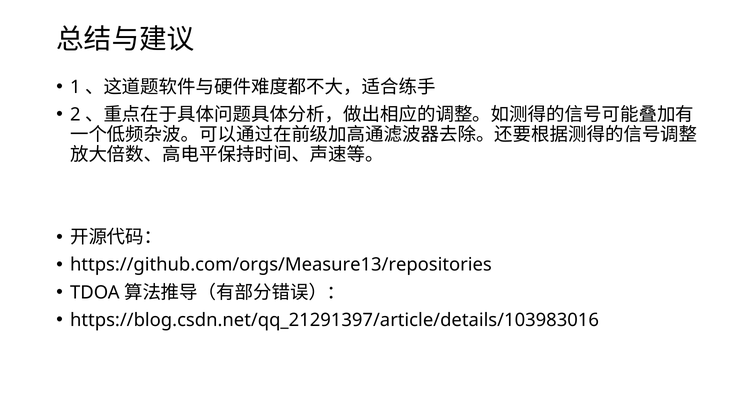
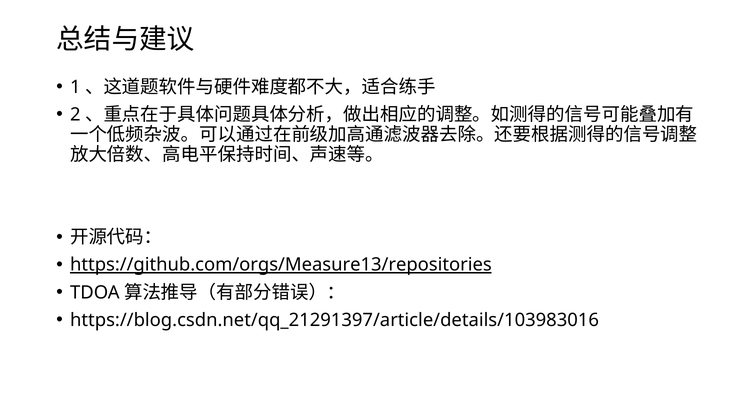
https://github.com/orgs/Measure13/repositories underline: none -> present
